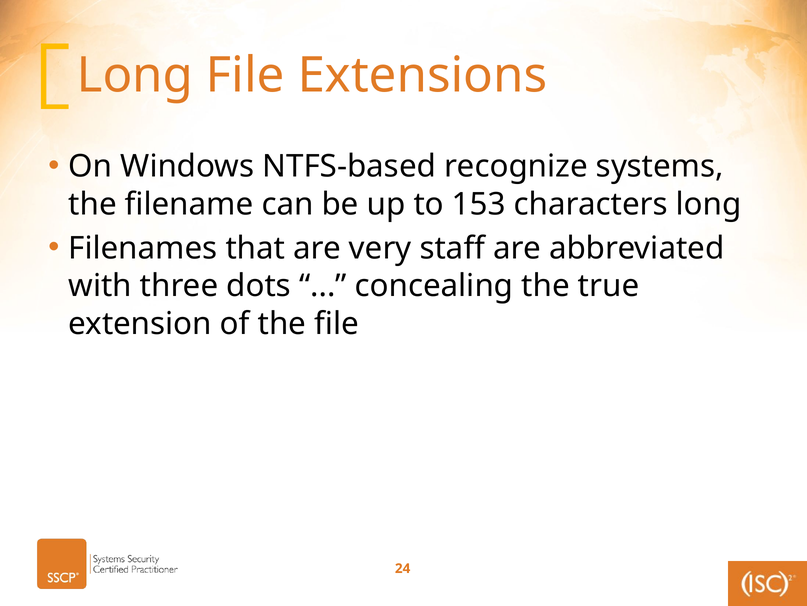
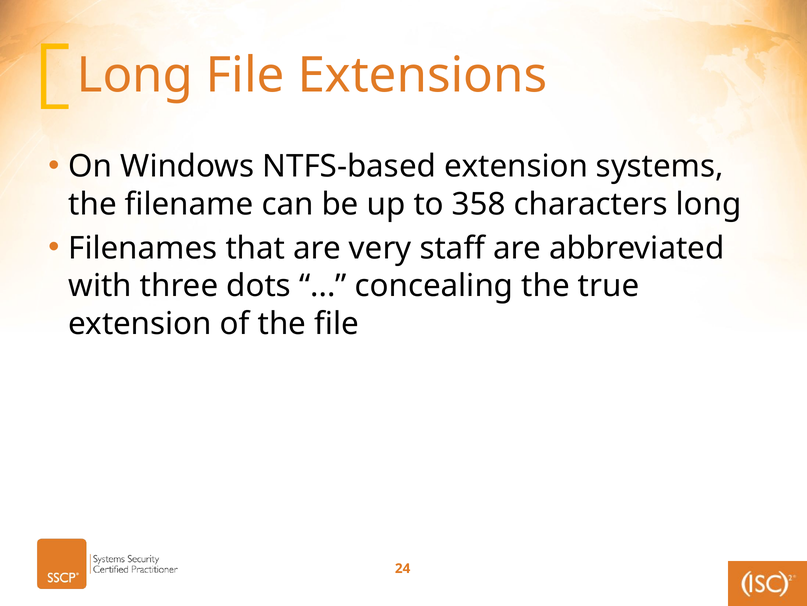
NTFS-based recognize: recognize -> extension
153: 153 -> 358
